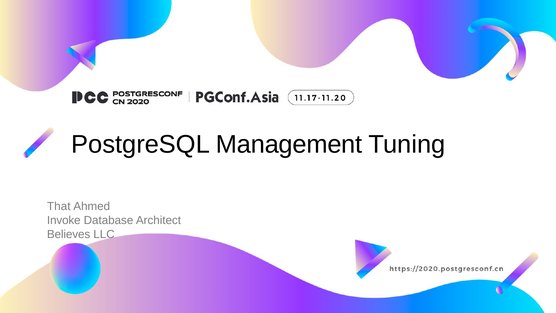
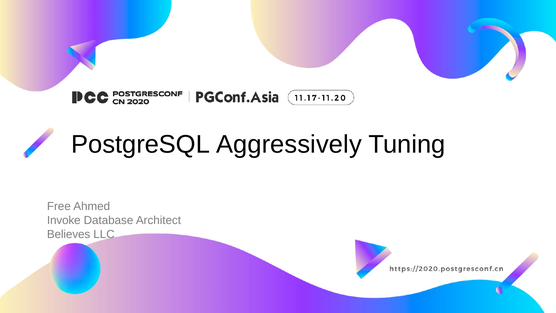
Management: Management -> Aggressively
That: That -> Free
